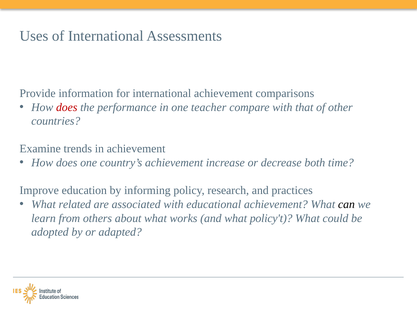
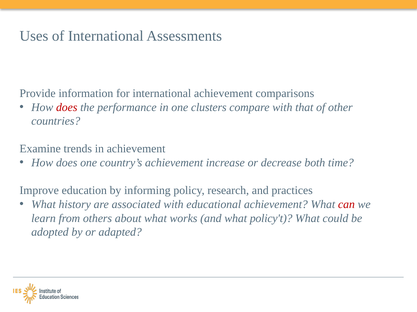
teacher: teacher -> clusters
related: related -> history
can colour: black -> red
